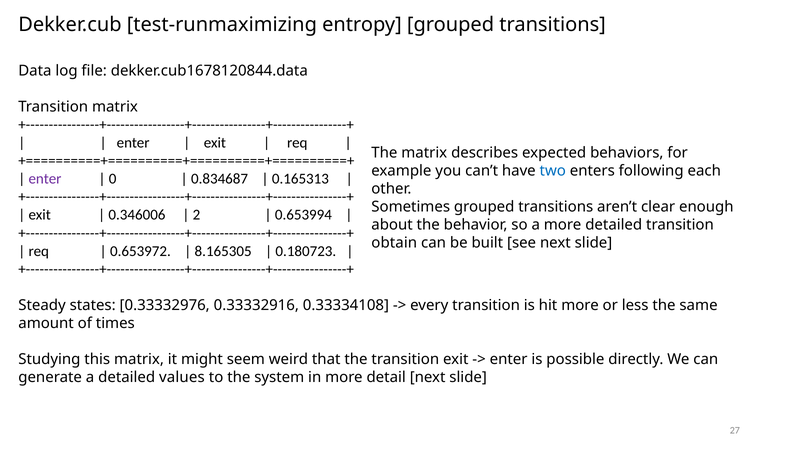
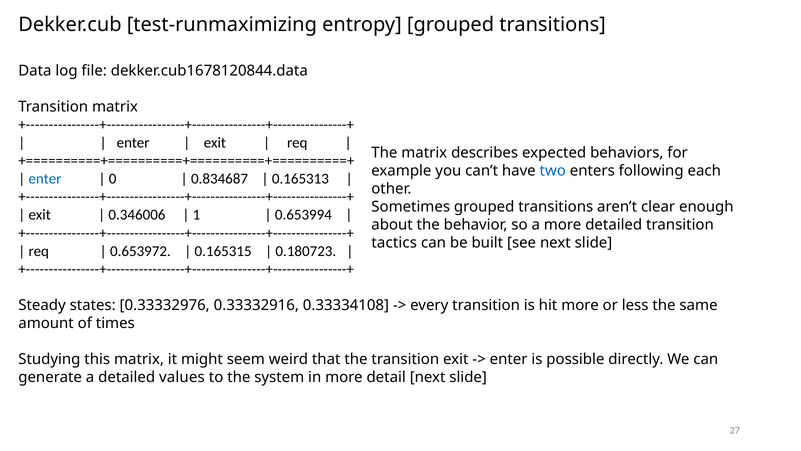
enter at (45, 179) colour: purple -> blue
2: 2 -> 1
obtain: obtain -> tactics
8.165305: 8.165305 -> 0.165315
